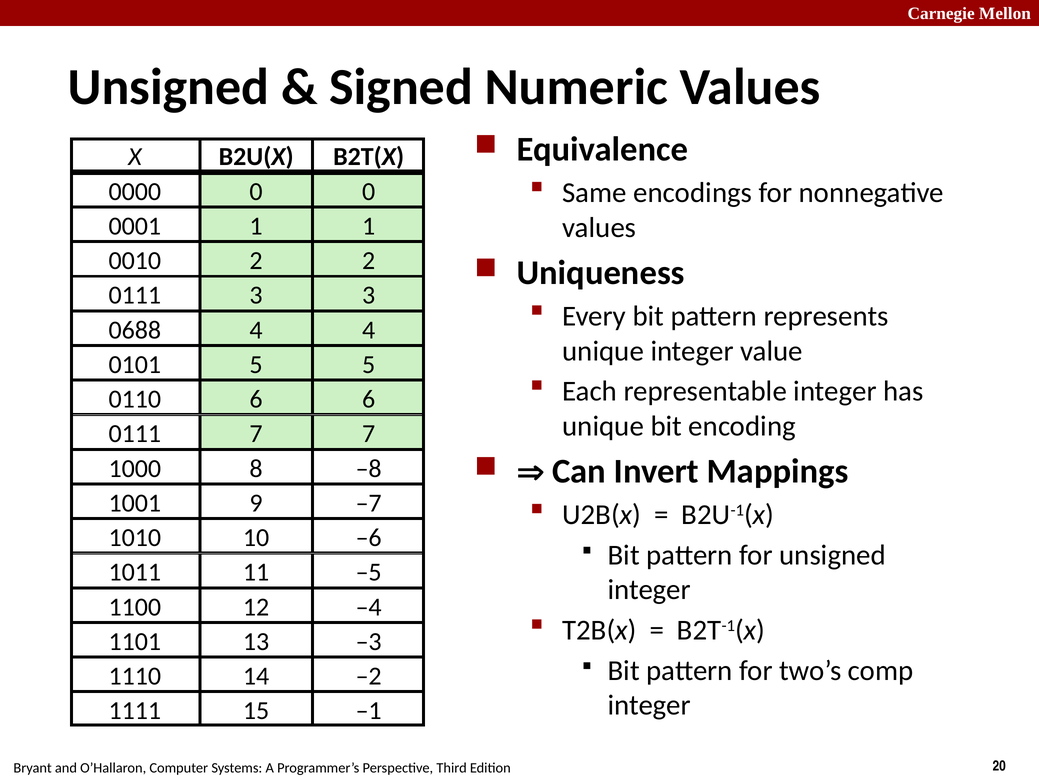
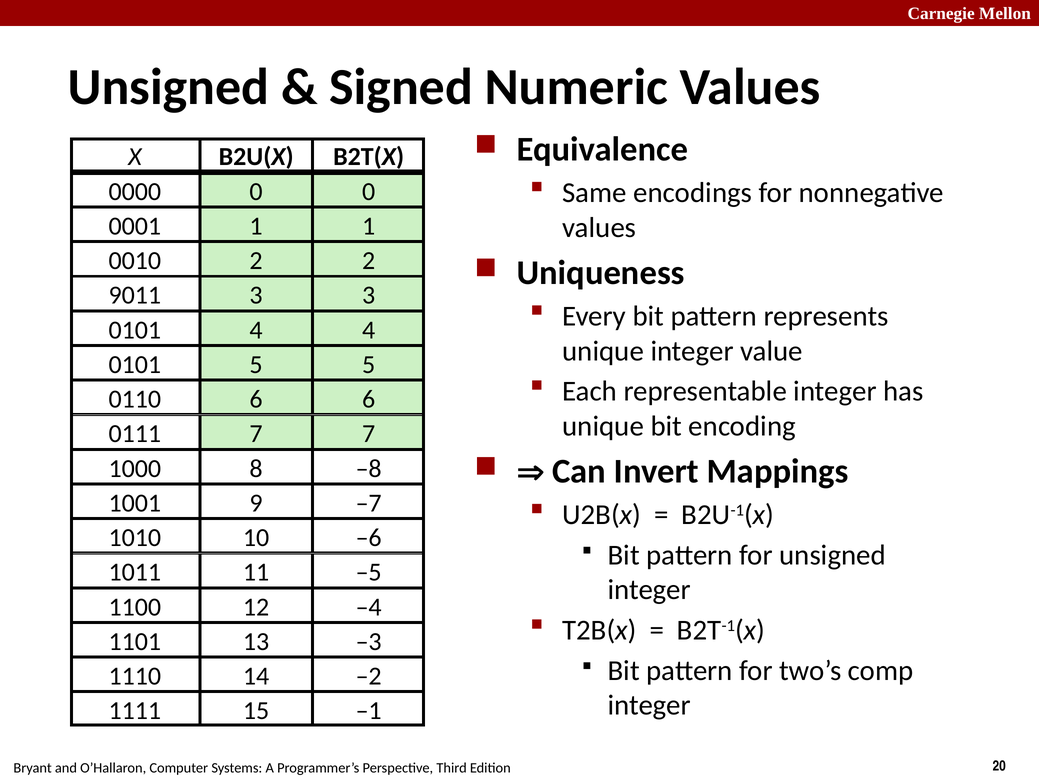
0111 at (135, 295): 0111 -> 9011
0688 at (135, 330): 0688 -> 0101
